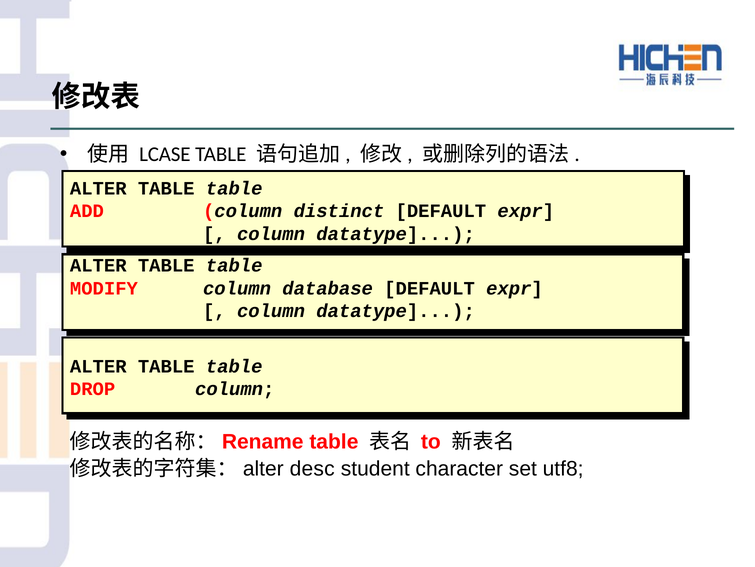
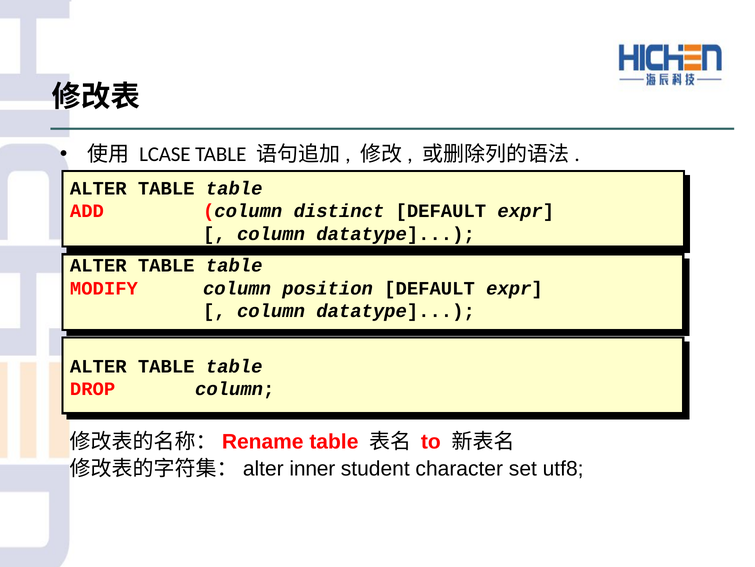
database: database -> position
desc: desc -> inner
